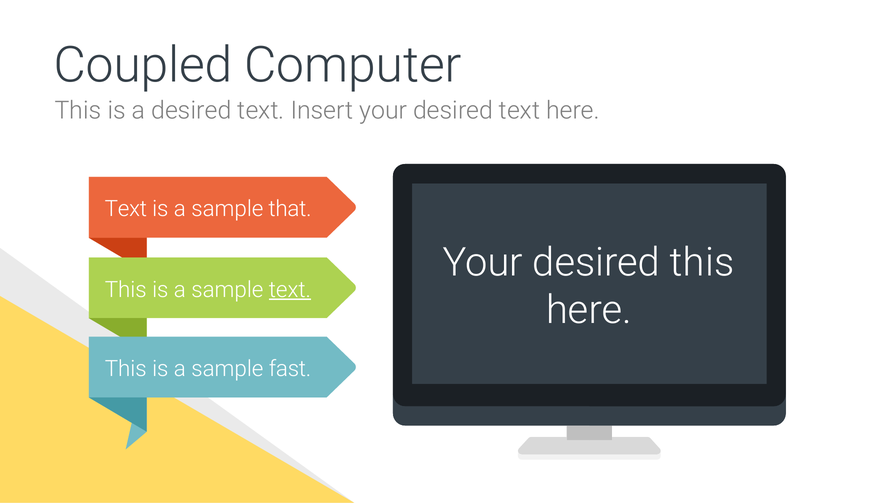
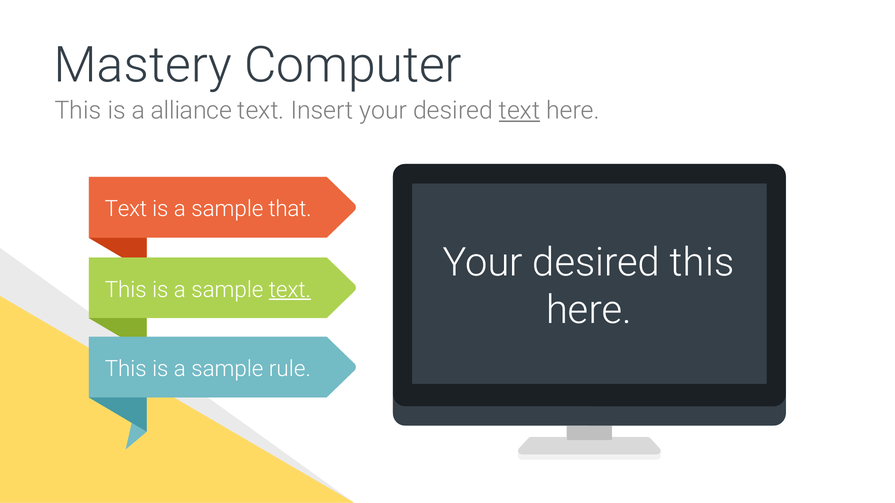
Coupled: Coupled -> Mastery
a desired: desired -> alliance
text at (520, 111) underline: none -> present
fast: fast -> rule
